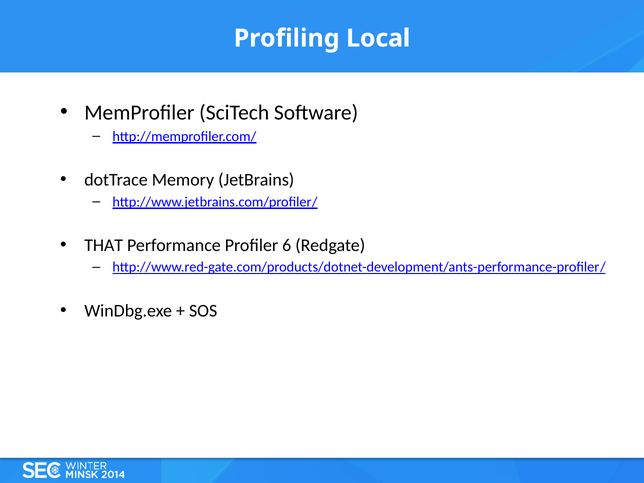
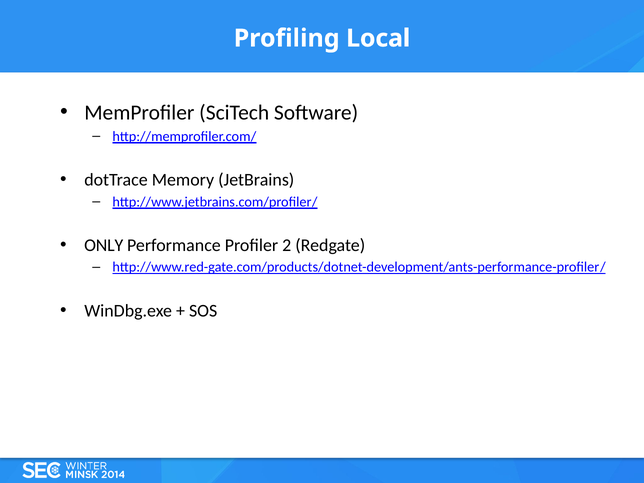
THAT: THAT -> ONLY
6: 6 -> 2
